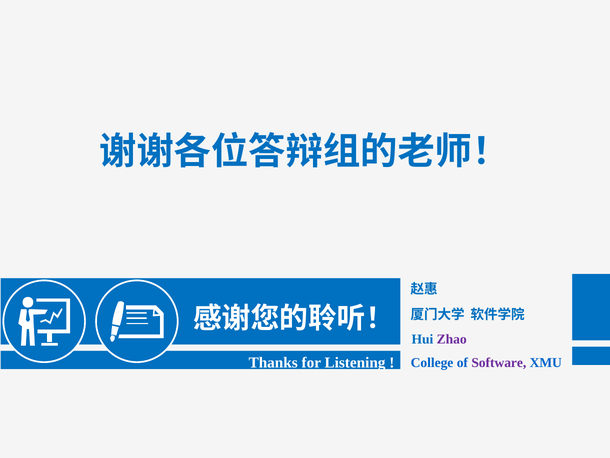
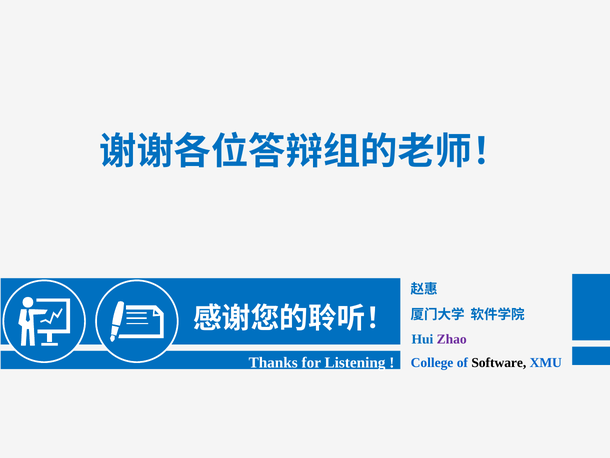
Software colour: purple -> black
